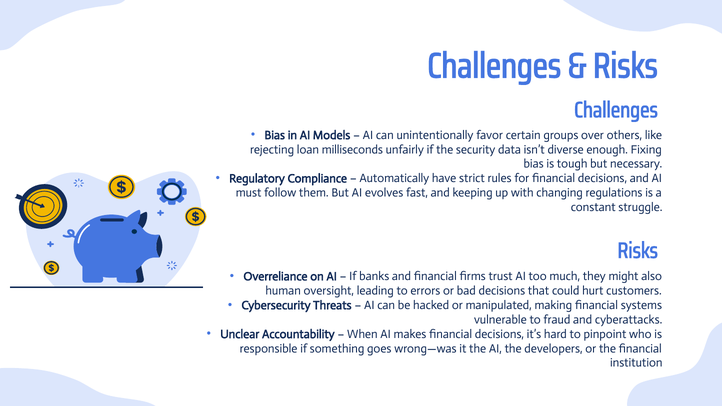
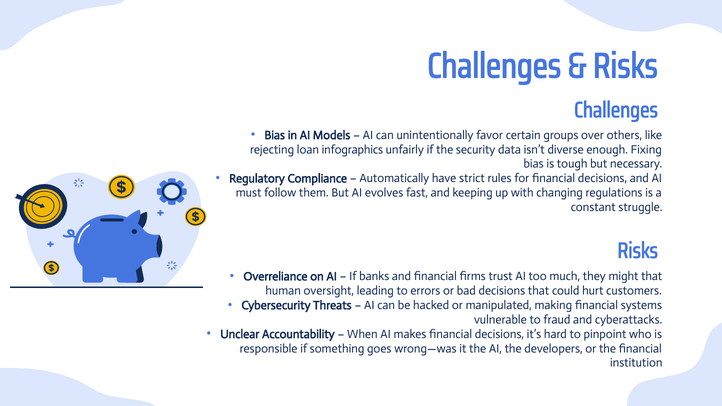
milliseconds: milliseconds -> infographics
might also: also -> that
